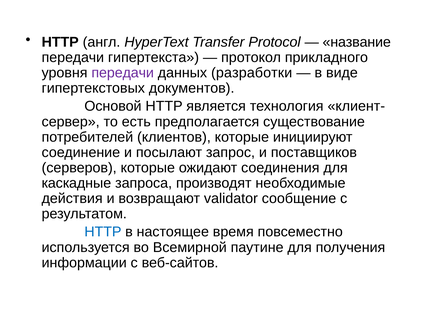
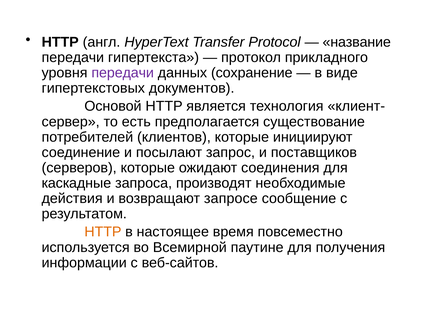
разработки: разработки -> сохранение
validator: validator -> запросе
HTTP at (103, 232) colour: blue -> orange
